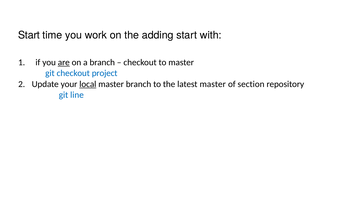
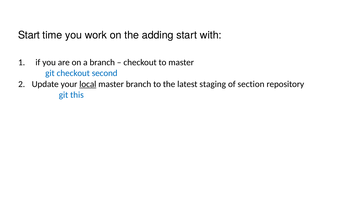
are underline: present -> none
project: project -> second
latest master: master -> staging
line: line -> this
